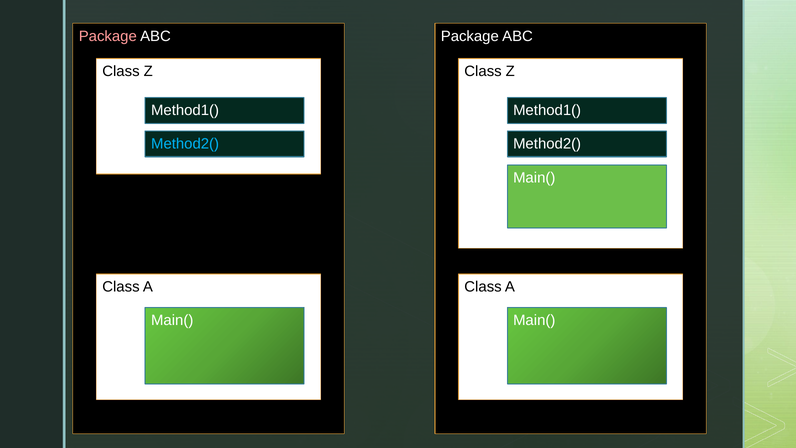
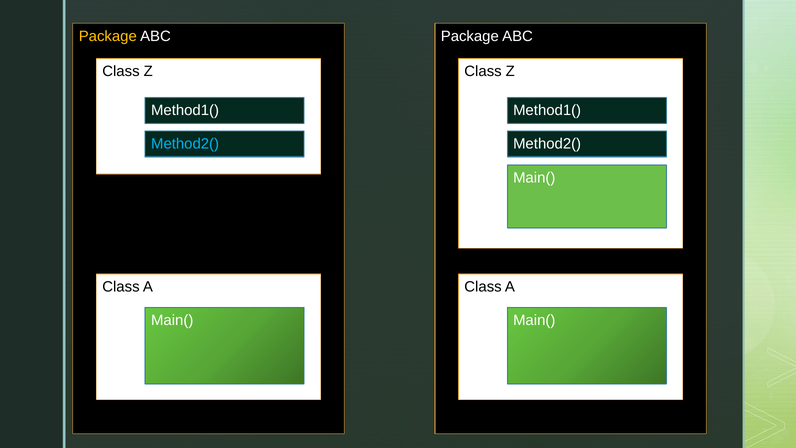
Package at (108, 36) colour: pink -> yellow
